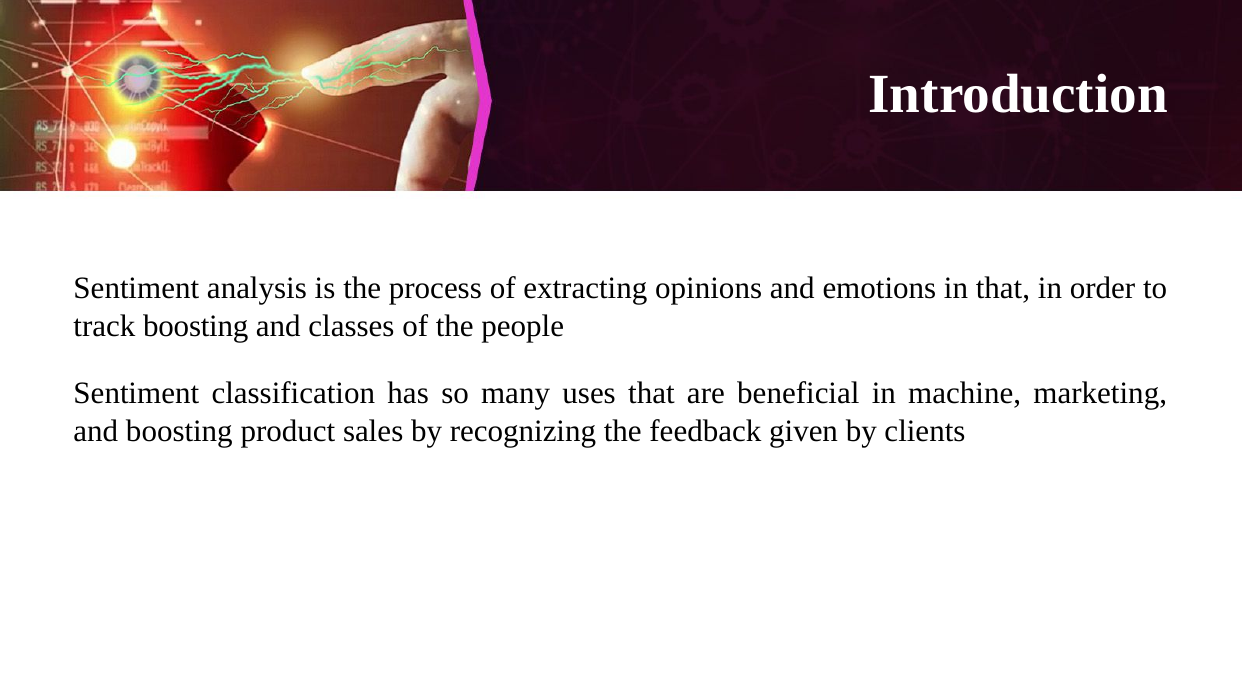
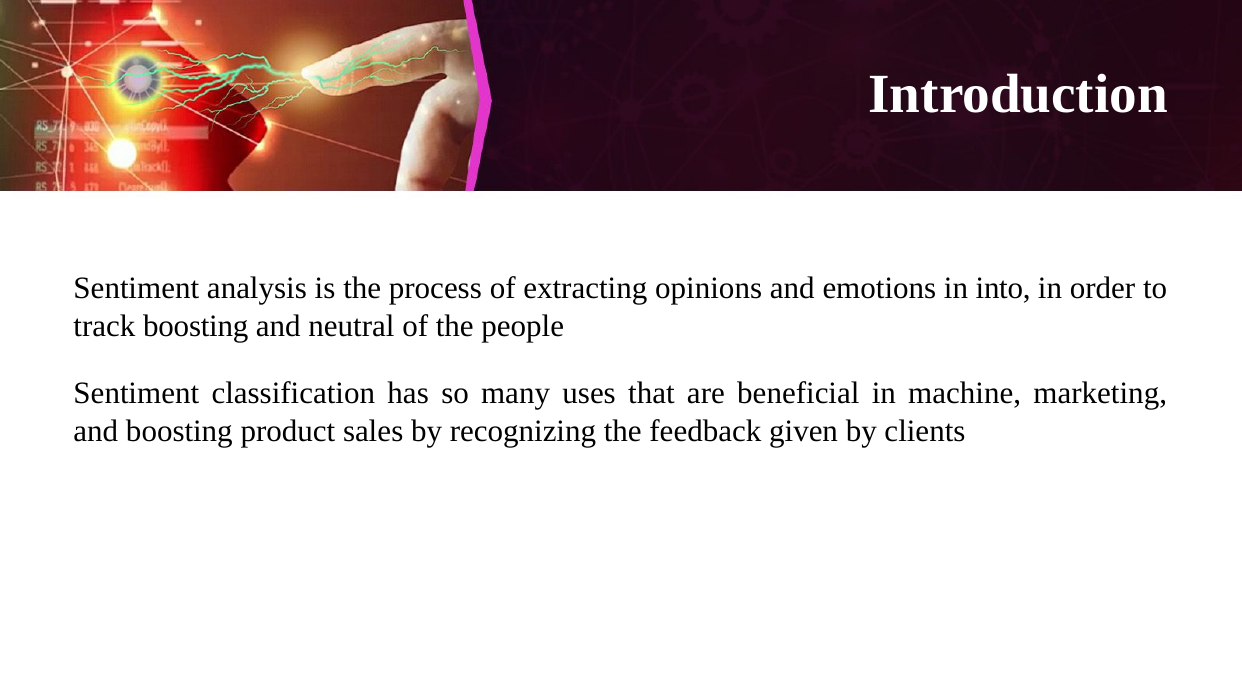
in that: that -> into
classes: classes -> neutral
